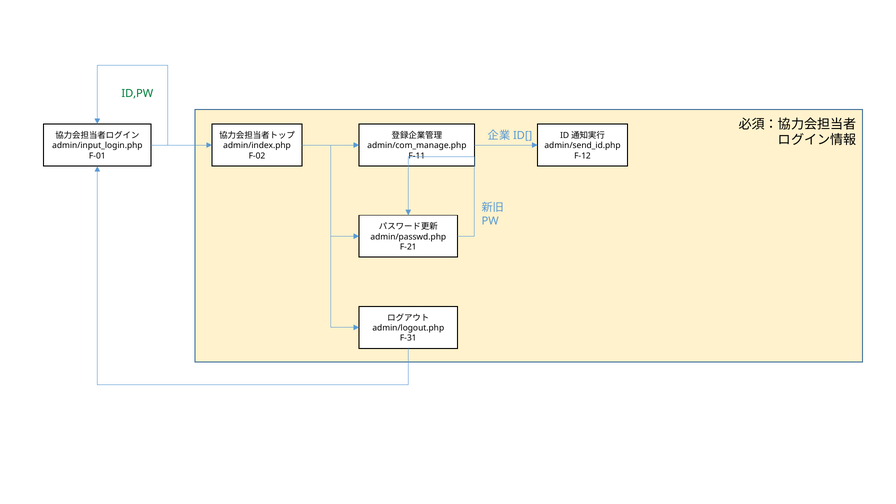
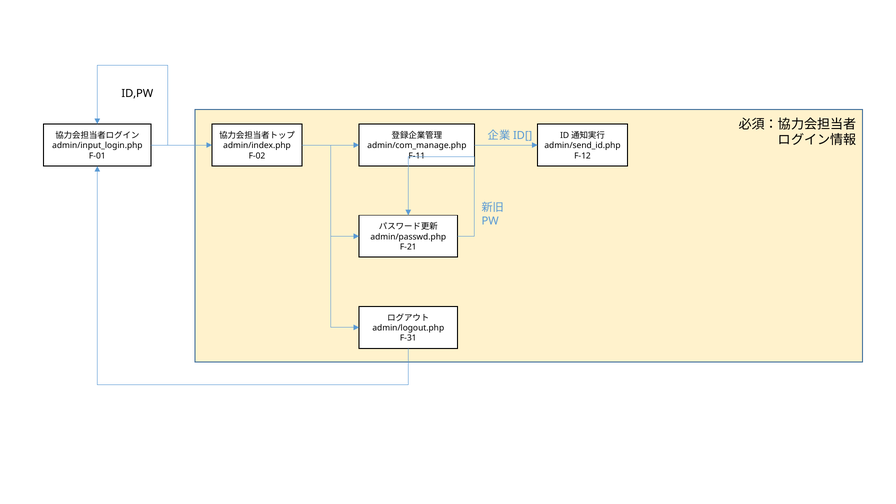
ID,PW colour: green -> black
